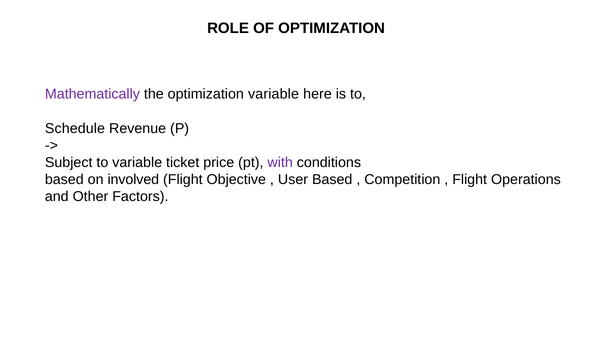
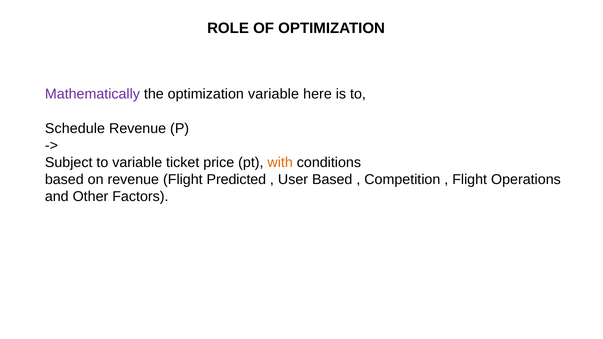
with colour: purple -> orange
on involved: involved -> revenue
Objective: Objective -> Predicted
